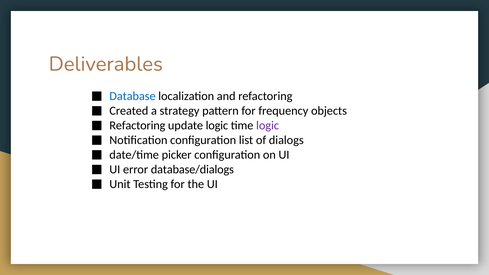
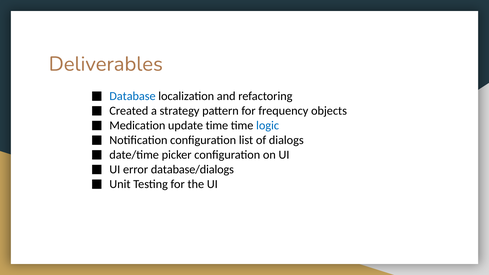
Refactoring at (137, 126): Refactoring -> Medication
update logic: logic -> time
logic at (268, 126) colour: purple -> blue
